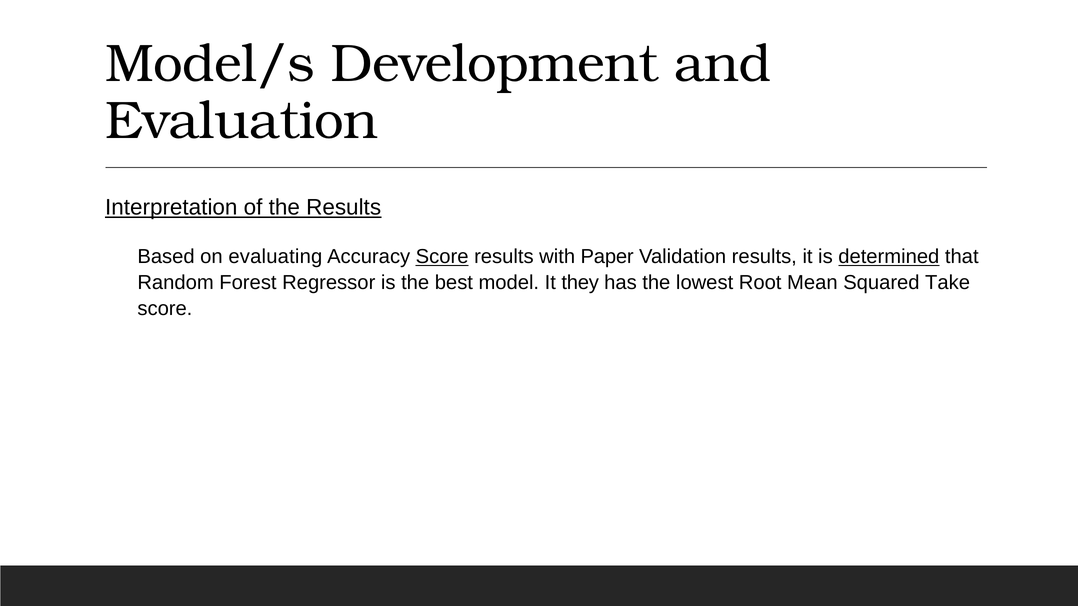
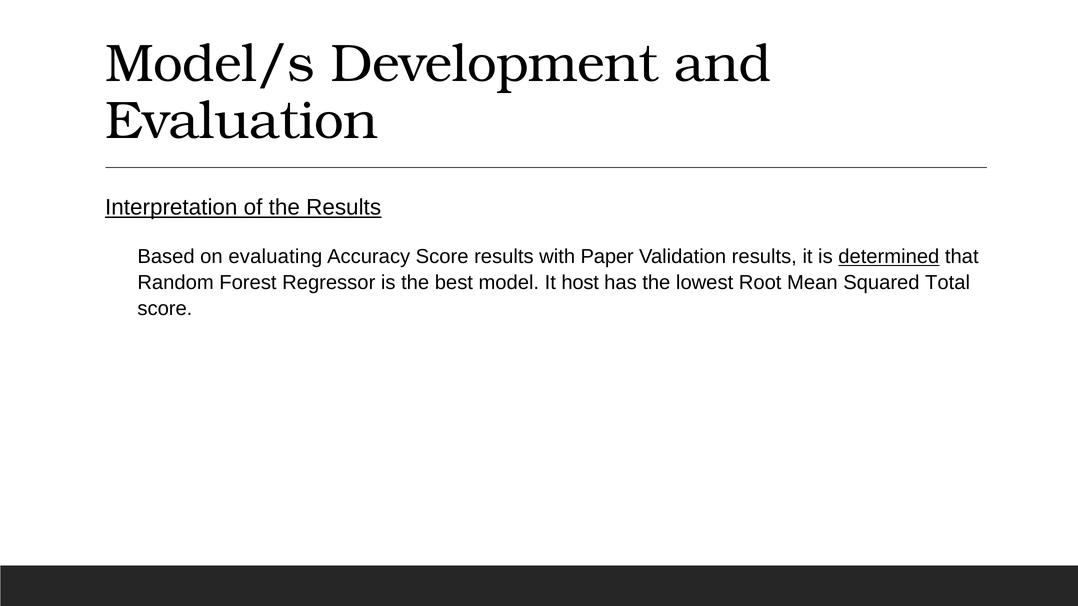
Score at (442, 257) underline: present -> none
they: they -> host
Take: Take -> Total
